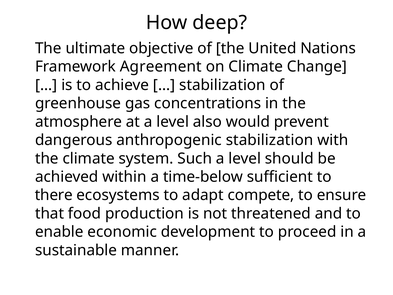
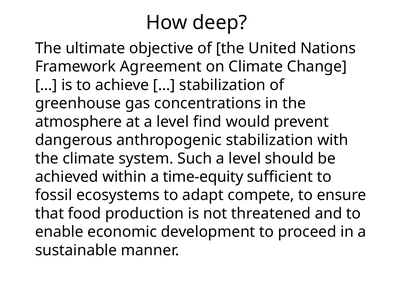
also: also -> find
time-below: time-below -> time-equity
there: there -> fossil
